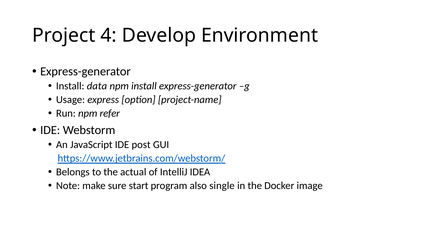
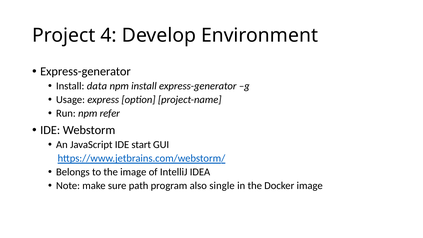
post: post -> start
the actual: actual -> image
start: start -> path
